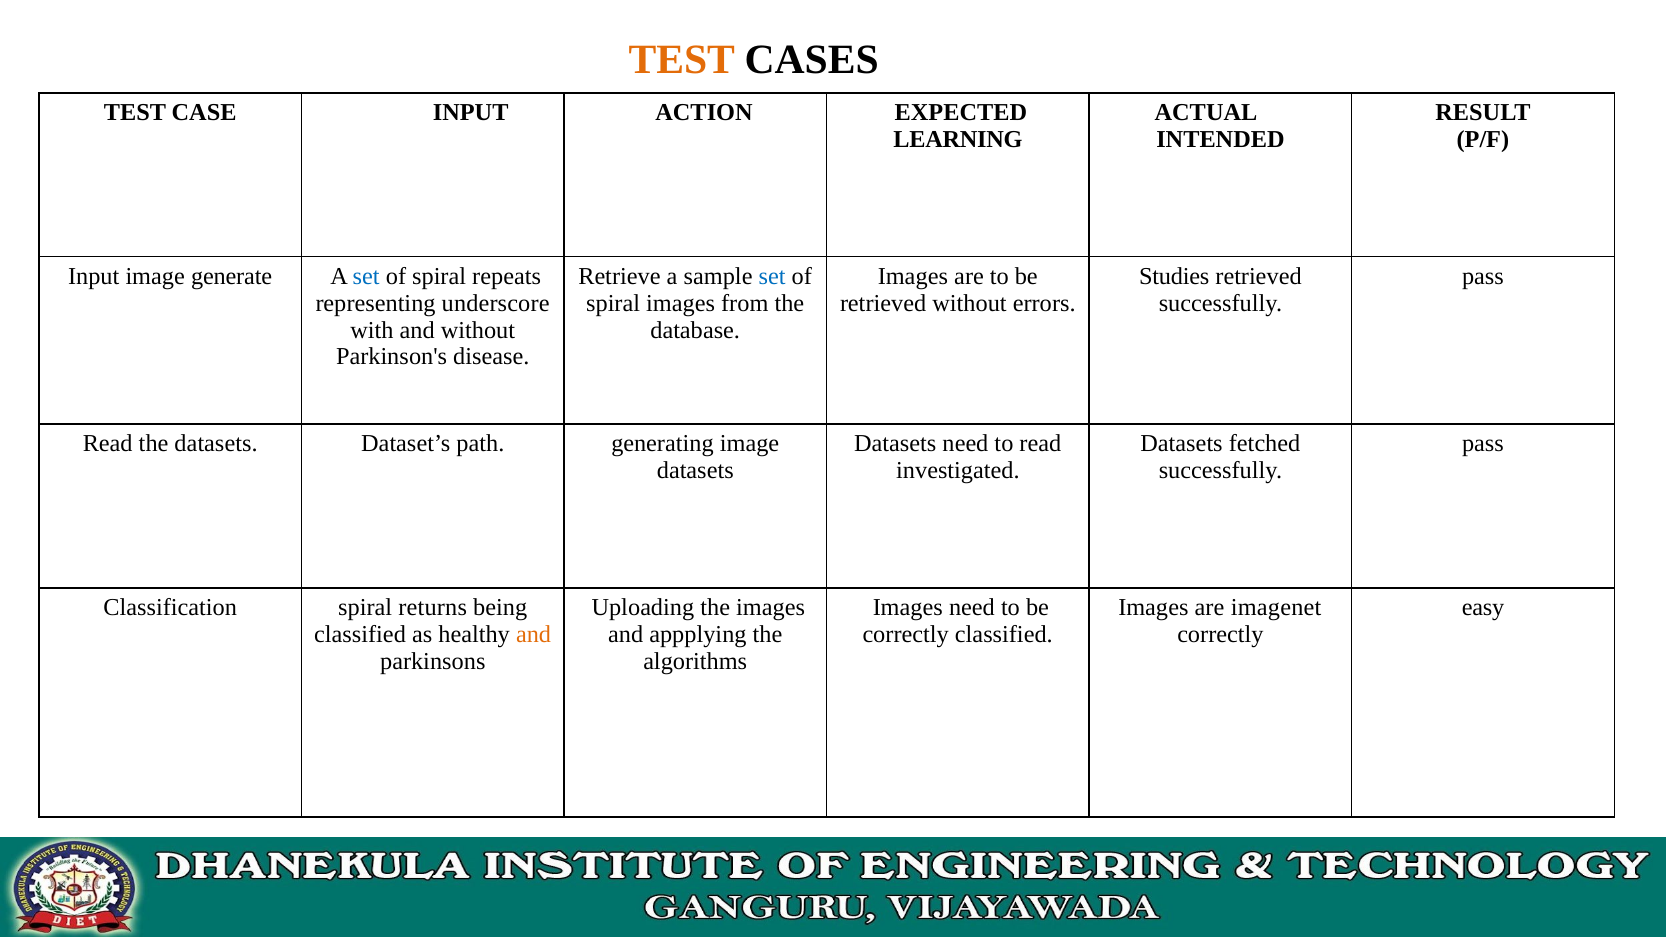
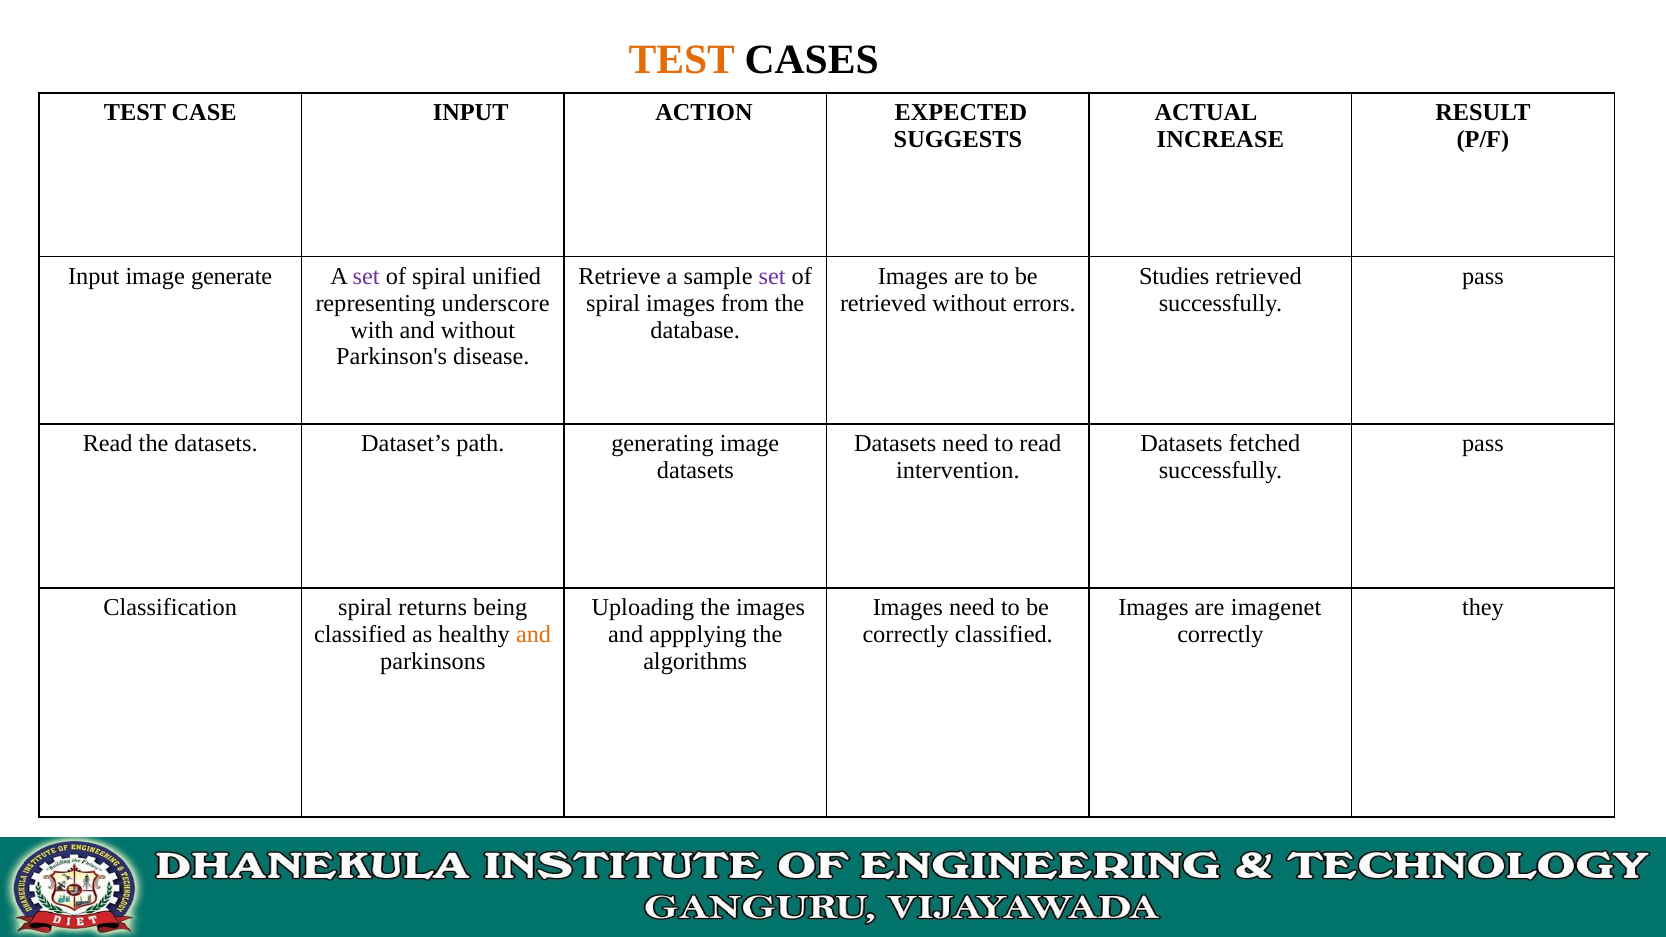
LEARNING: LEARNING -> SUGGESTS
INTENDED: INTENDED -> INCREASE
set at (366, 276) colour: blue -> purple
repeats: repeats -> unified
set at (772, 276) colour: blue -> purple
investigated: investigated -> intervention
easy: easy -> they
